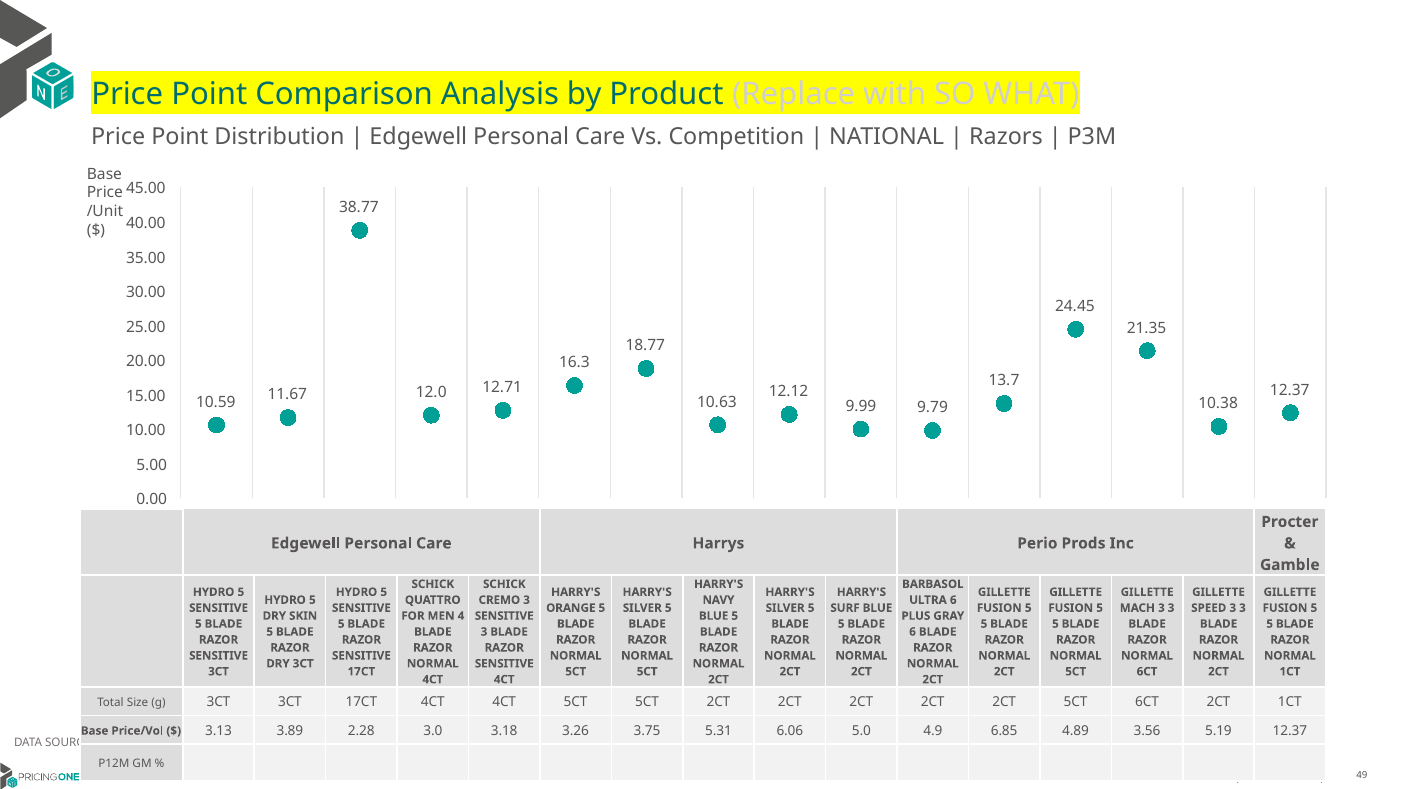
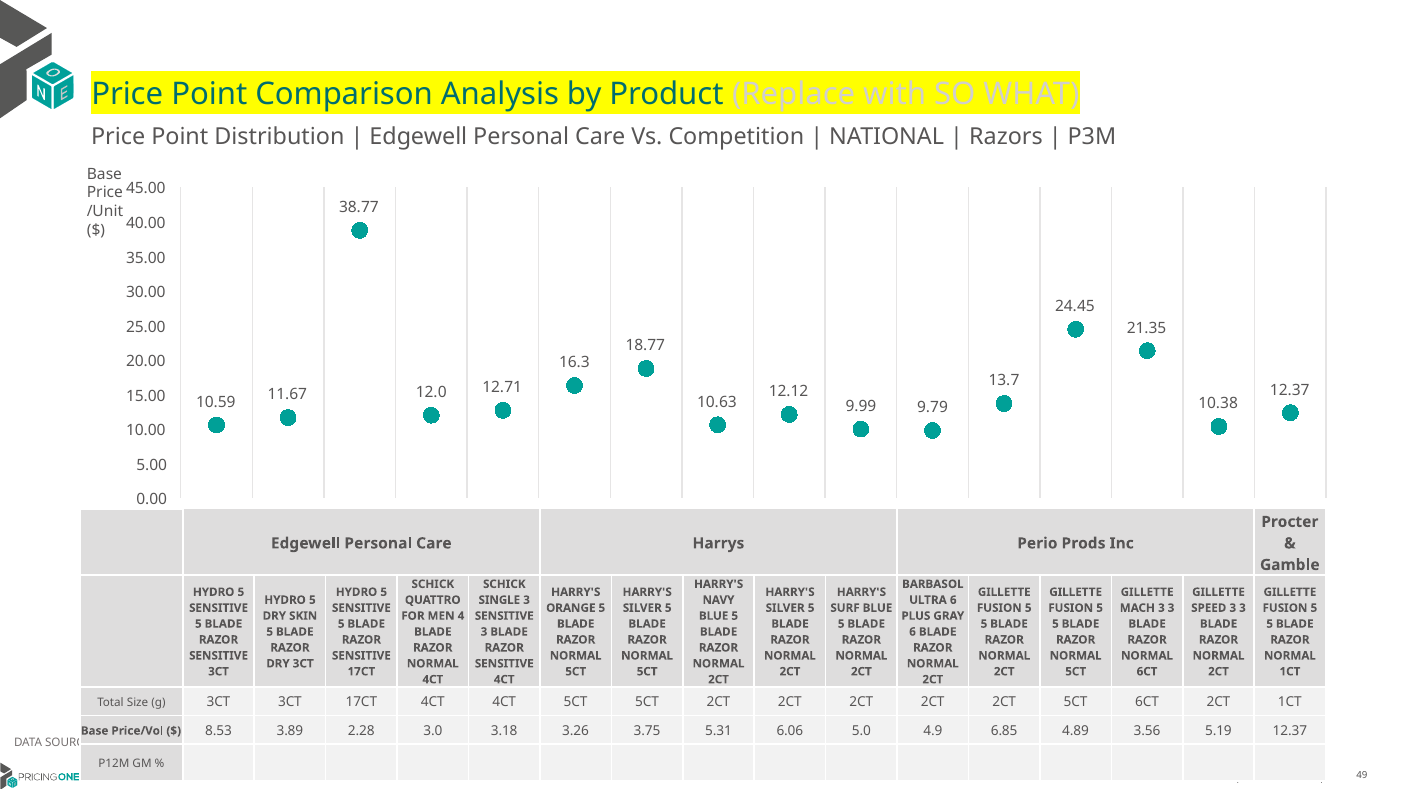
CREMO: CREMO -> SINGLE
3.13: 3.13 -> 8.53
